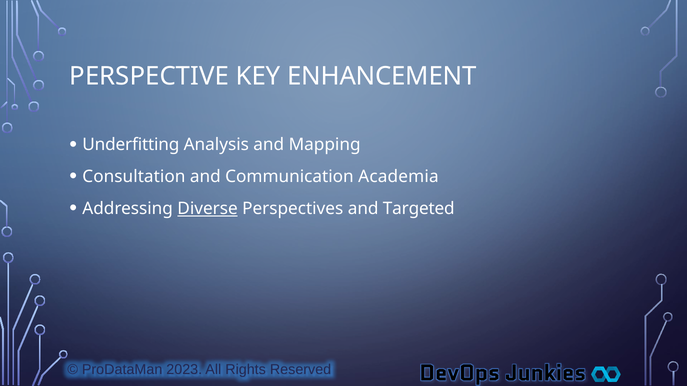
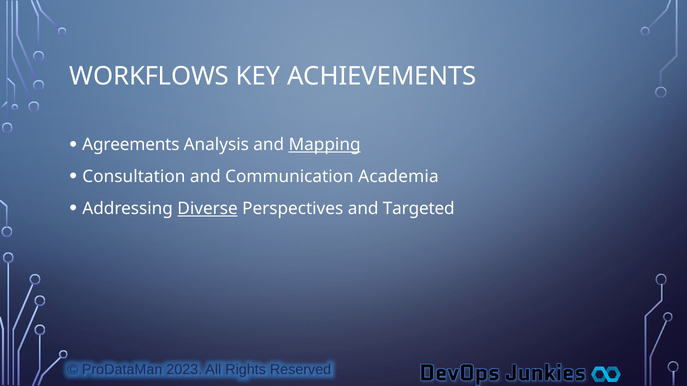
PERSPECTIVE: PERSPECTIVE -> WORKFLOWS
ENHANCEMENT: ENHANCEMENT -> ACHIEVEMENTS
Underfitting: Underfitting -> Agreements
Mapping underline: none -> present
